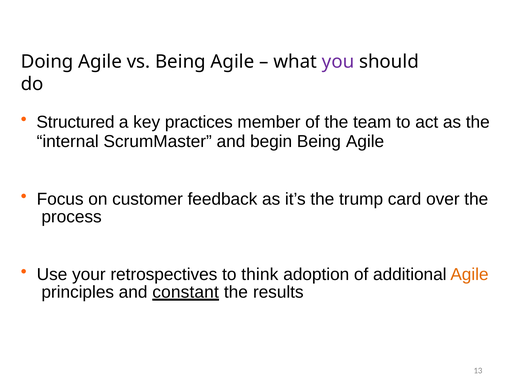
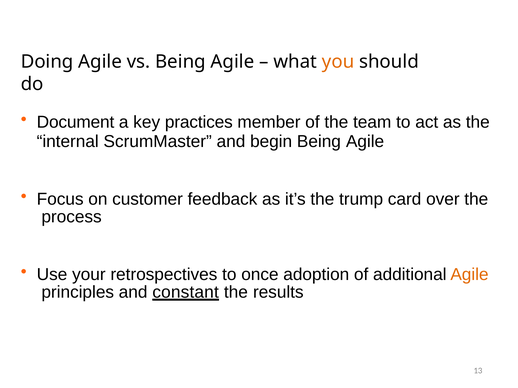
you colour: purple -> orange
Structured: Structured -> Document
think: think -> once
